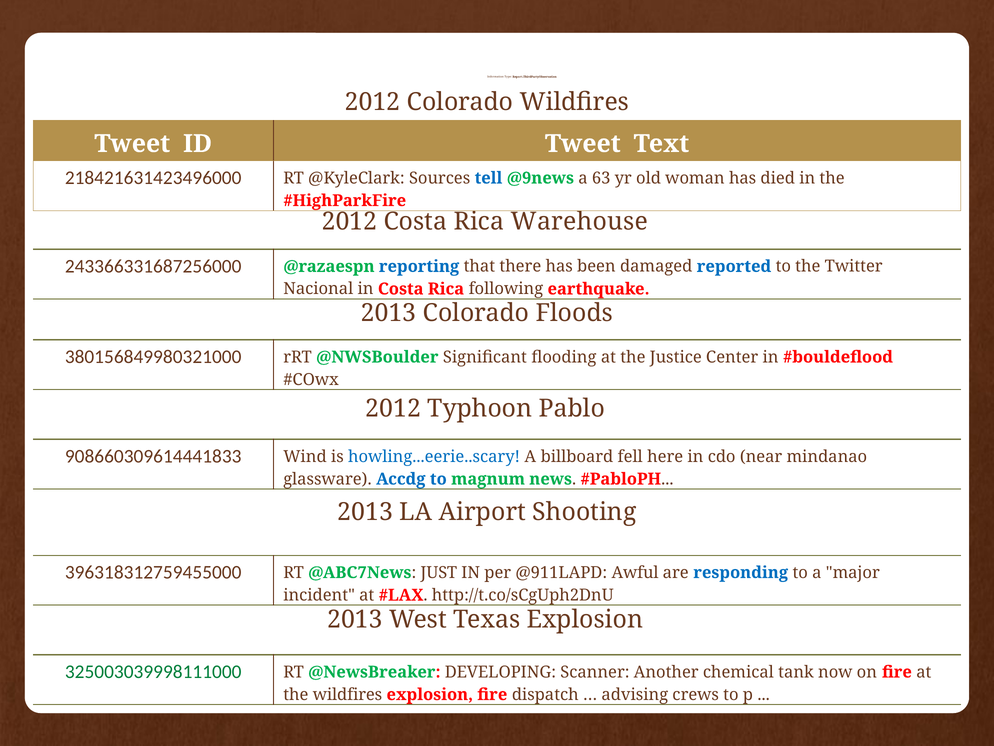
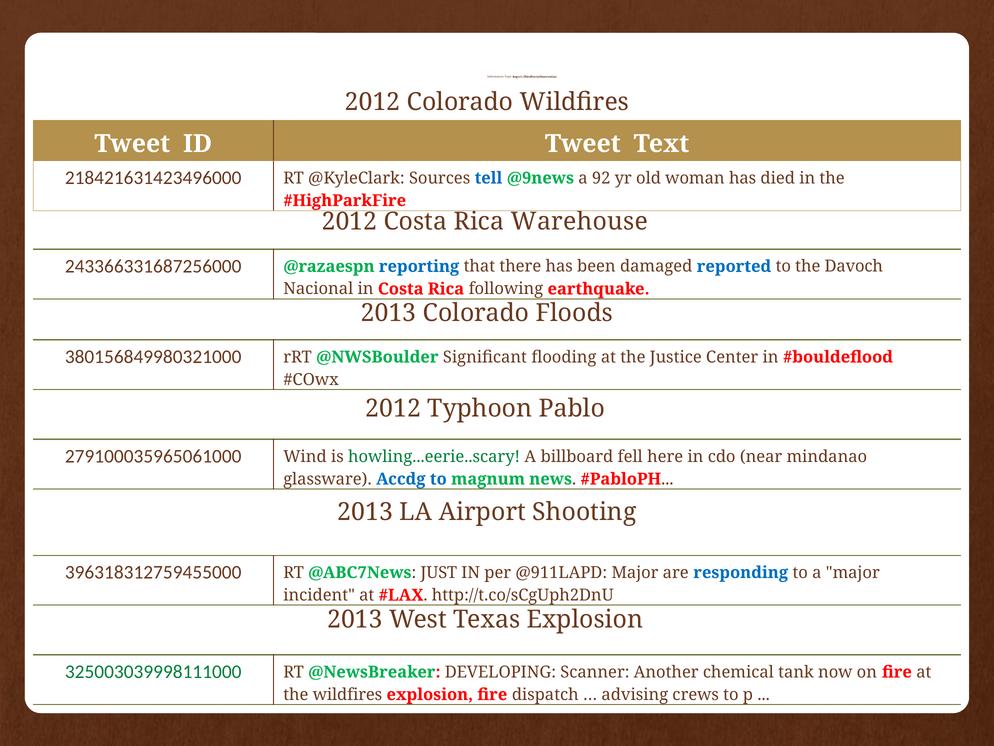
63: 63 -> 92
Twitter: Twitter -> Davoch
908660309614441833: 908660309614441833 -> 279100035965061000
howling...eerie..scary colour: blue -> green
@911LAPD Awful: Awful -> Major
